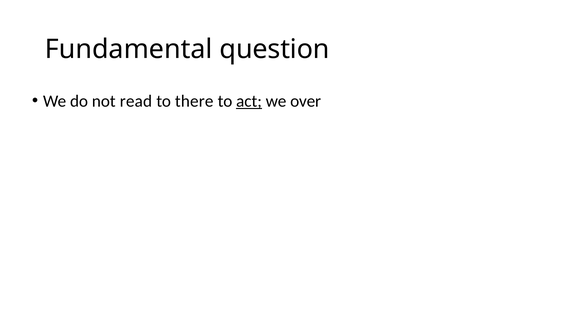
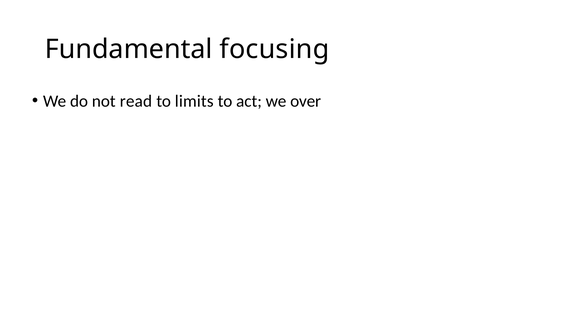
question: question -> focusing
there: there -> limits
act underline: present -> none
